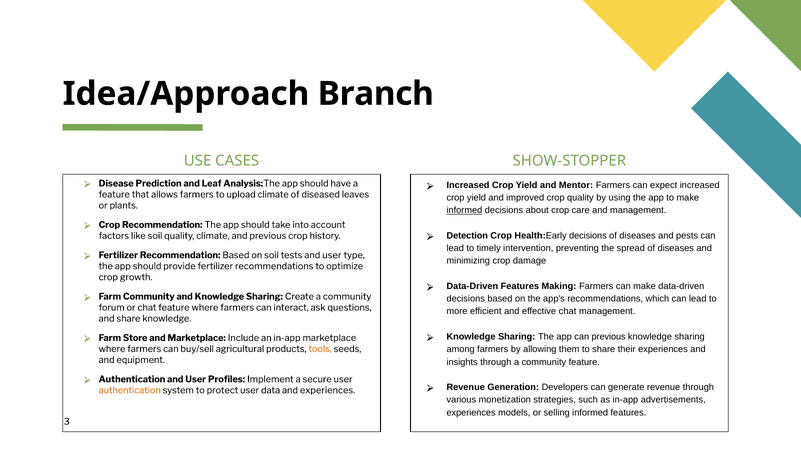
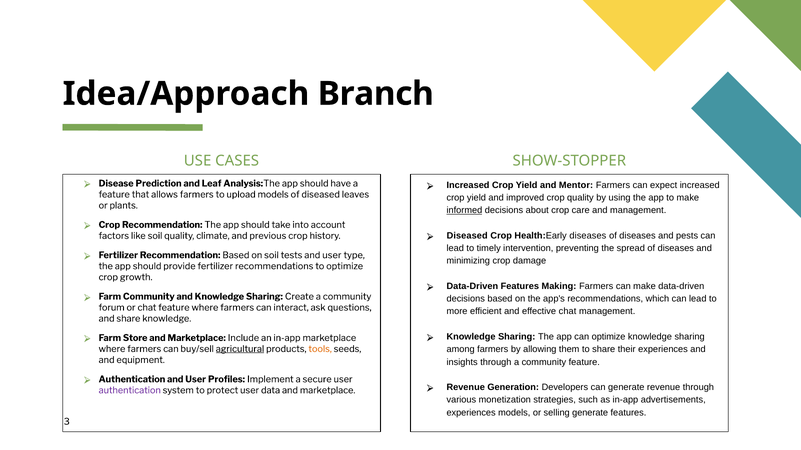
upload climate: climate -> models
Detection at (467, 236): Detection -> Diseased
Health:Early decisions: decisions -> diseases
can previous: previous -> optimize
agricultural underline: none -> present
authentication at (130, 391) colour: orange -> purple
data and experiences: experiences -> marketplace
selling informed: informed -> generate
